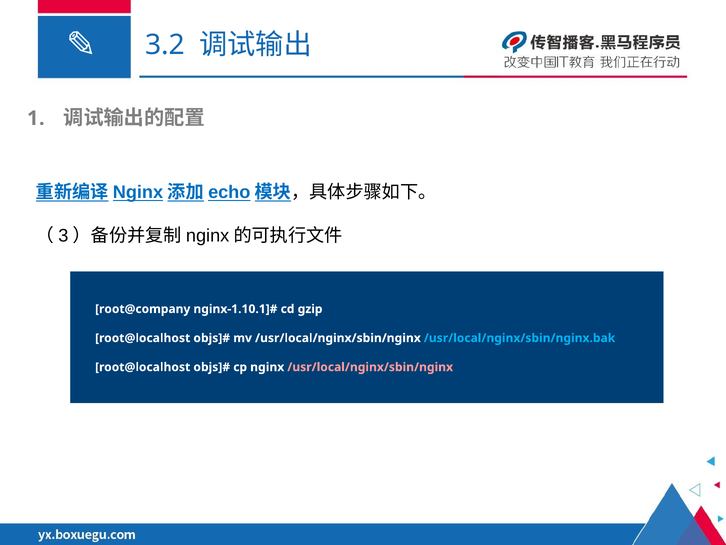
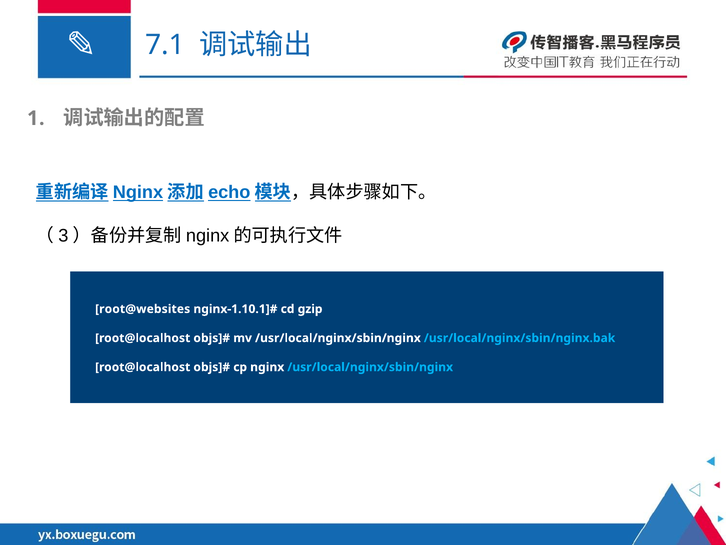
3.2: 3.2 -> 7.1
root@company: root@company -> root@websites
/usr/local/nginx/sbin/nginx at (370, 367) colour: pink -> light blue
